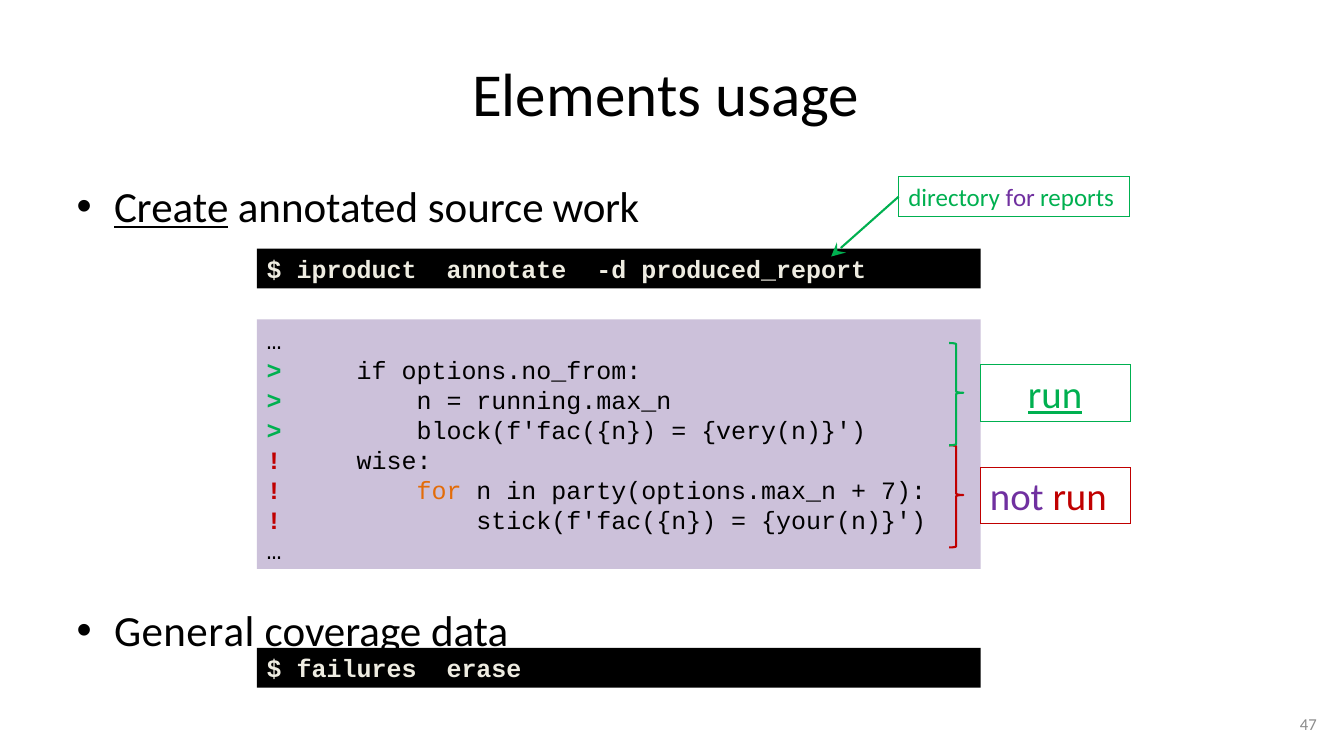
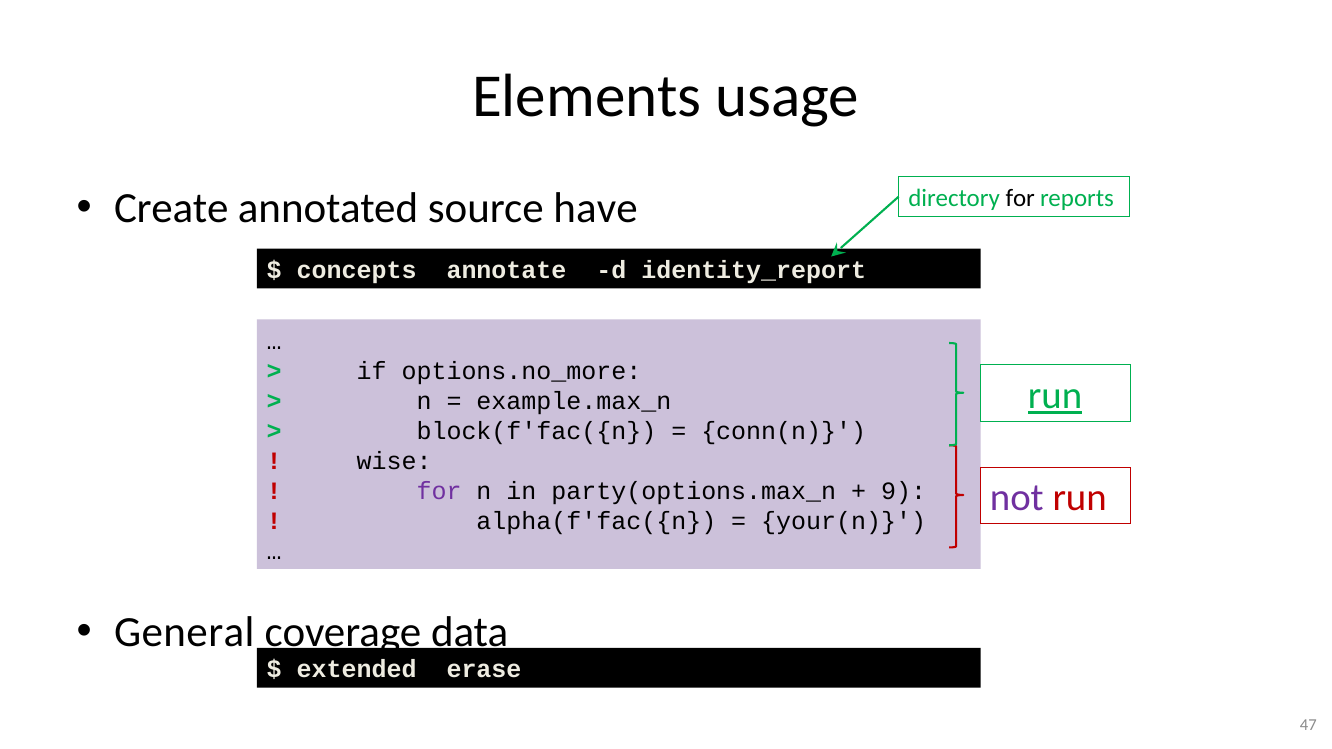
Create underline: present -> none
work: work -> have
for at (1020, 198) colour: purple -> black
iproduct: iproduct -> concepts
produced_report: produced_report -> identity_report
options.no_from: options.no_from -> options.no_more
running.max_n: running.max_n -> example.max_n
very(n: very(n -> conn(n
for at (439, 491) colour: orange -> purple
7: 7 -> 9
stick(f'fac({n: stick(f'fac({n -> alpha(f'fac({n
failures: failures -> extended
